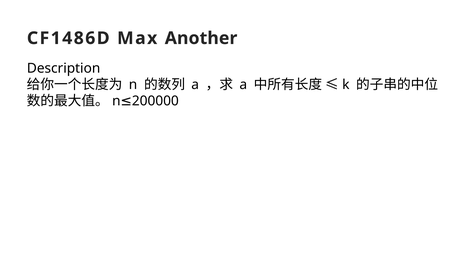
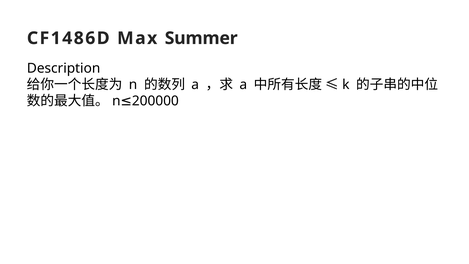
Another: Another -> Summer
